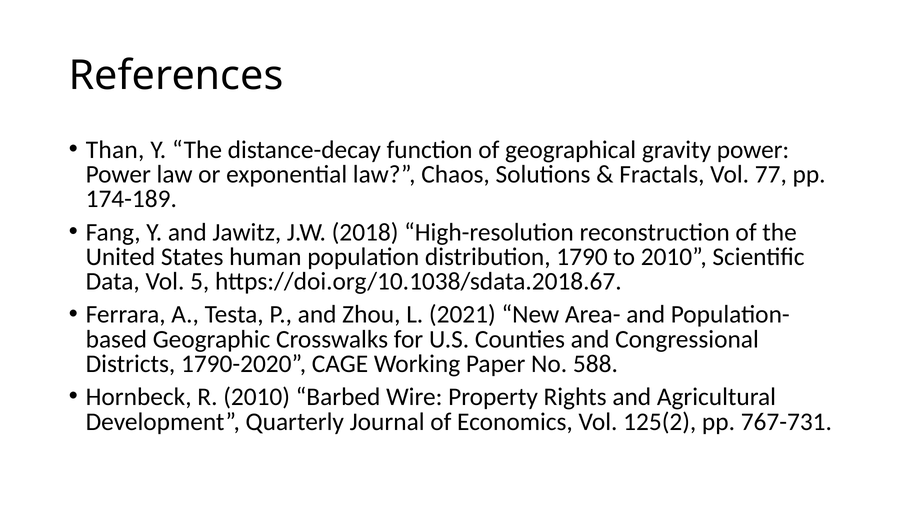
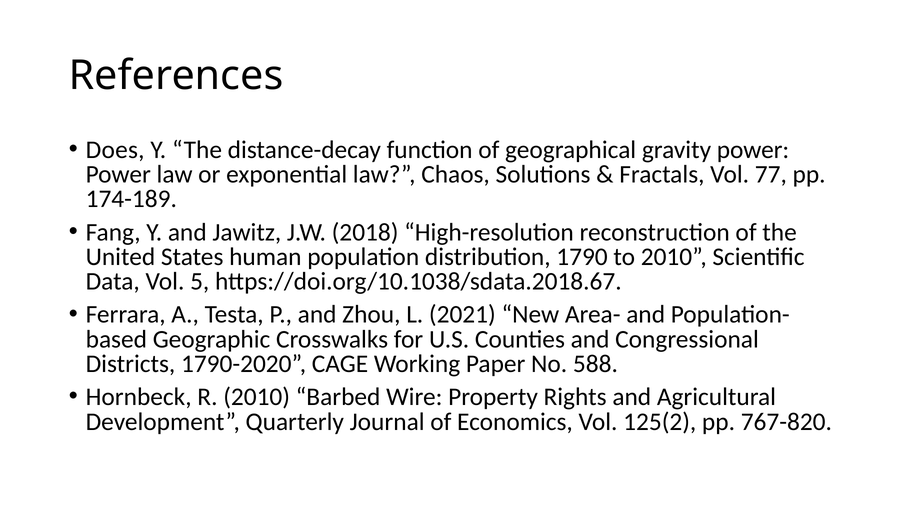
Than: Than -> Does
767-731: 767-731 -> 767-820
